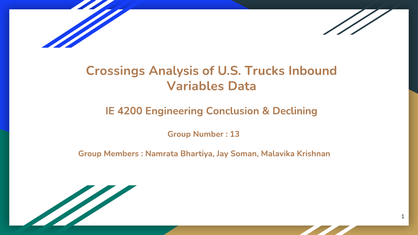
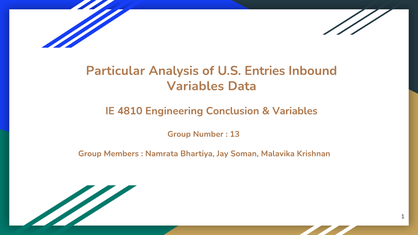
Crossings: Crossings -> Particular
Trucks: Trucks -> Entries
4200: 4200 -> 4810
Declining at (295, 111): Declining -> Variables
